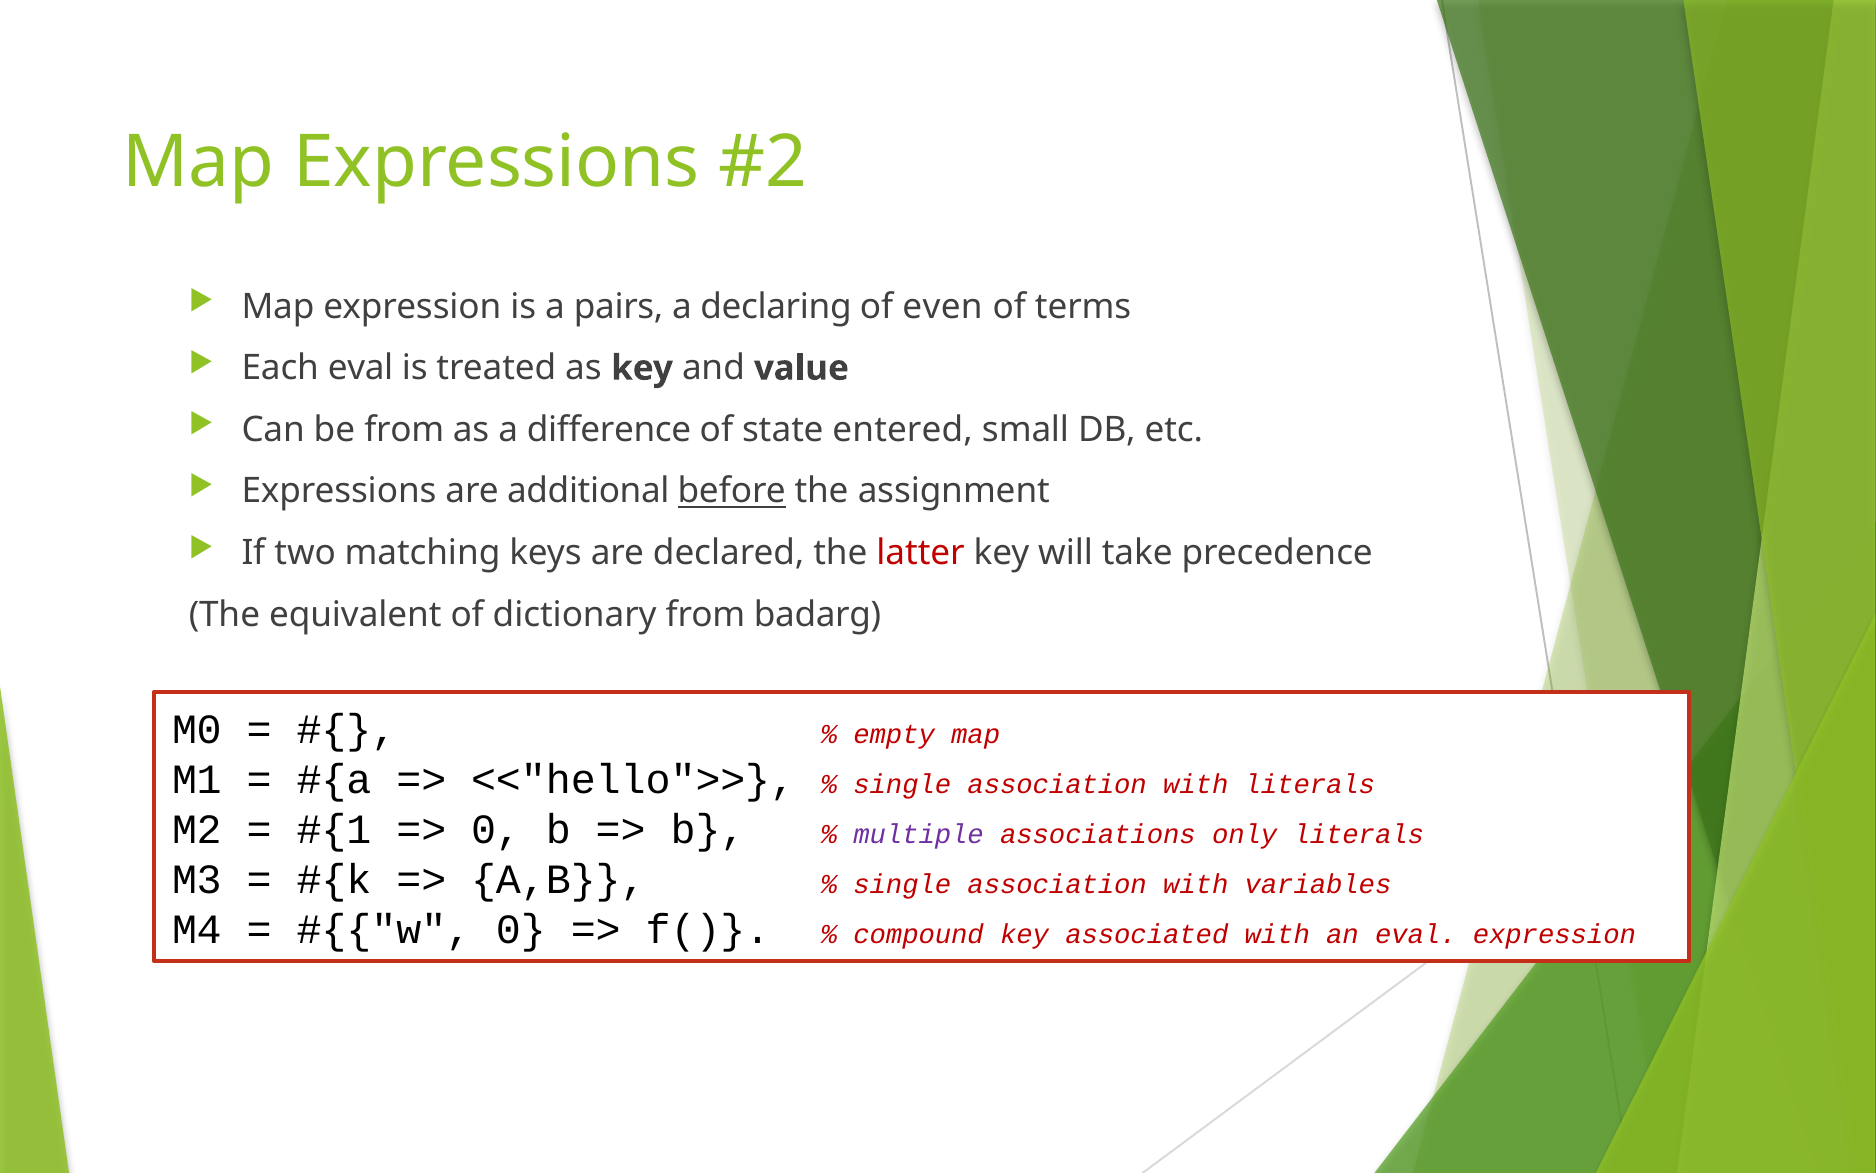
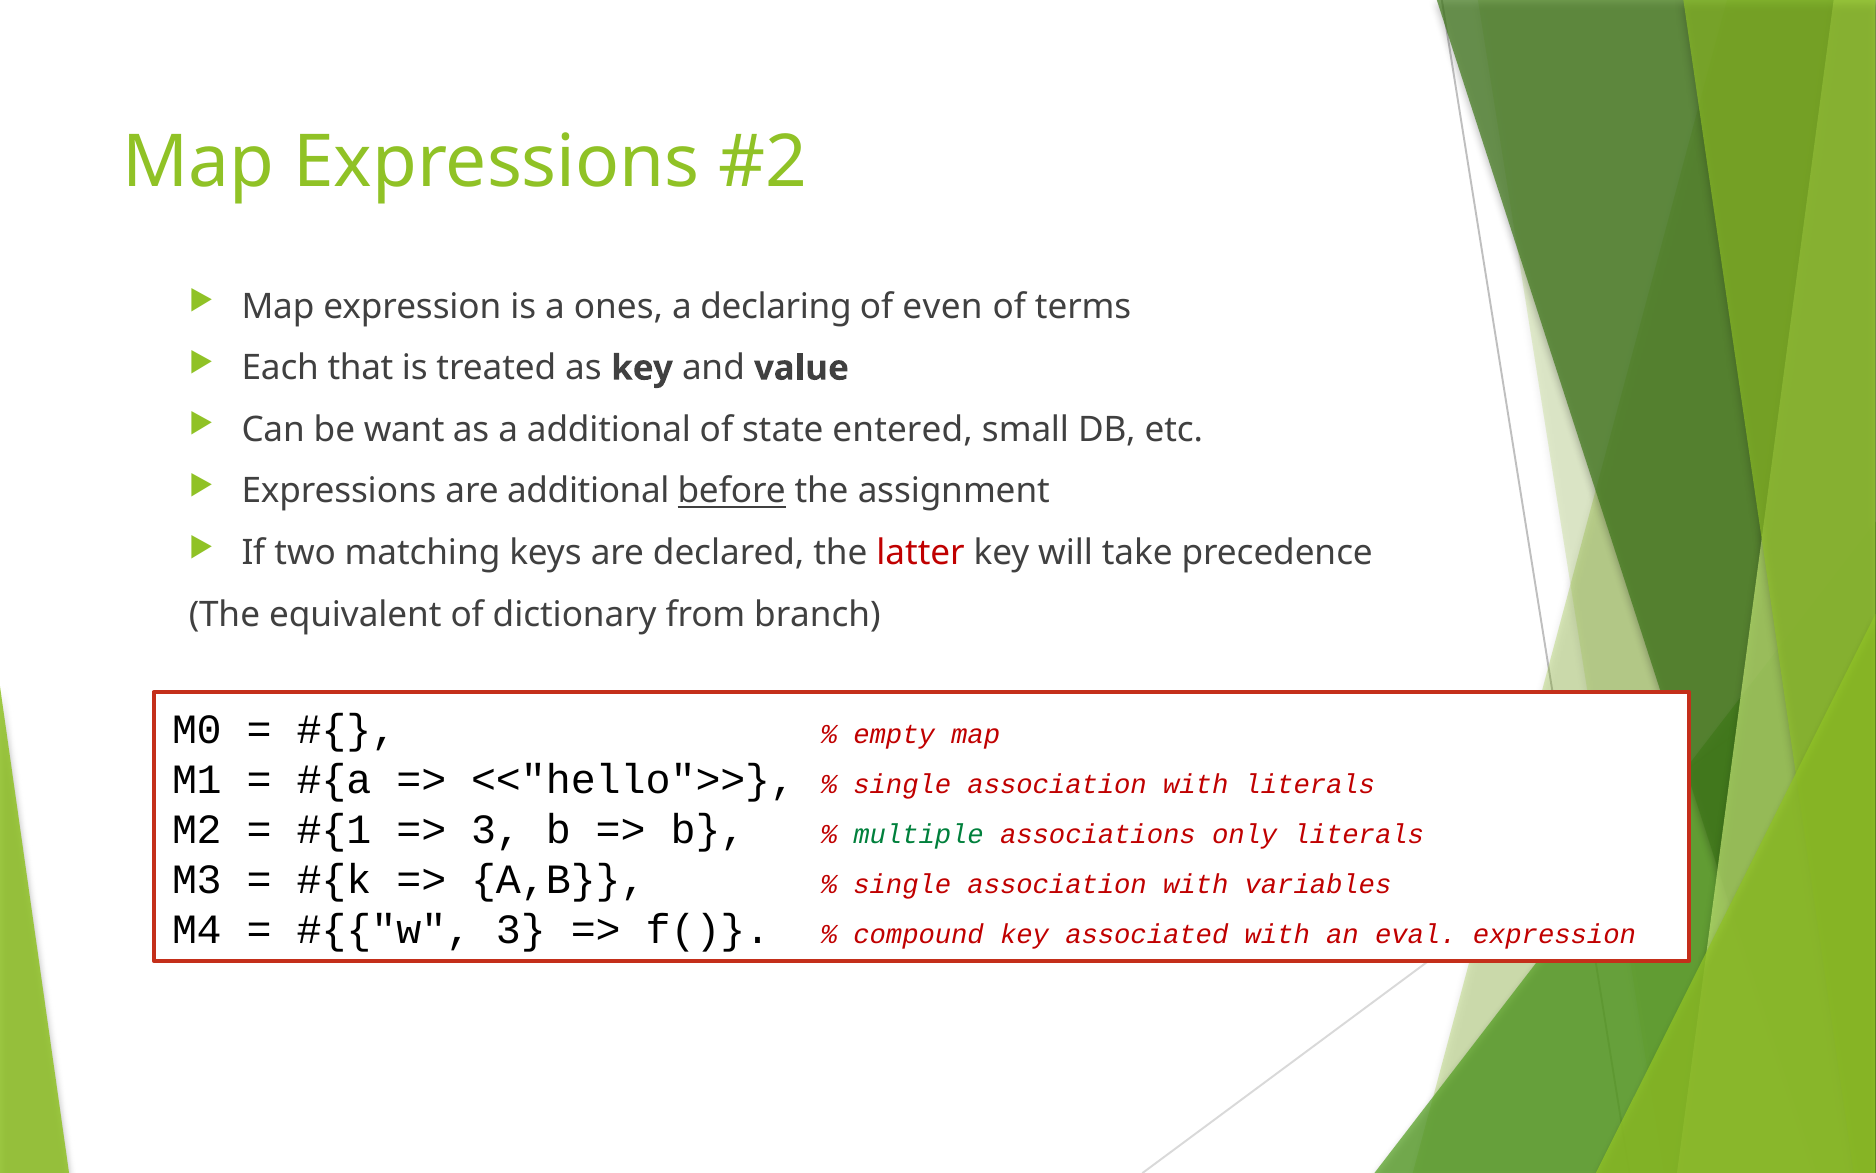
pairs: pairs -> ones
Each eval: eval -> that
be from: from -> want
a difference: difference -> additional
badarg: badarg -> branch
0 at (496, 829): 0 -> 3
multiple colour: purple -> green
0 at (521, 929): 0 -> 3
